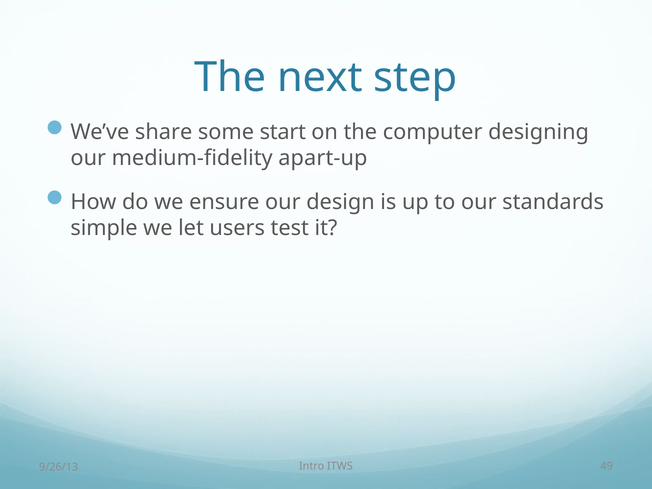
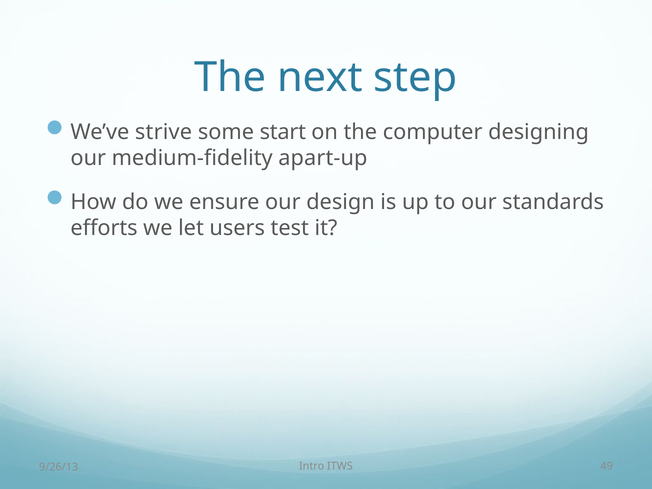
share: share -> strive
simple: simple -> efforts
